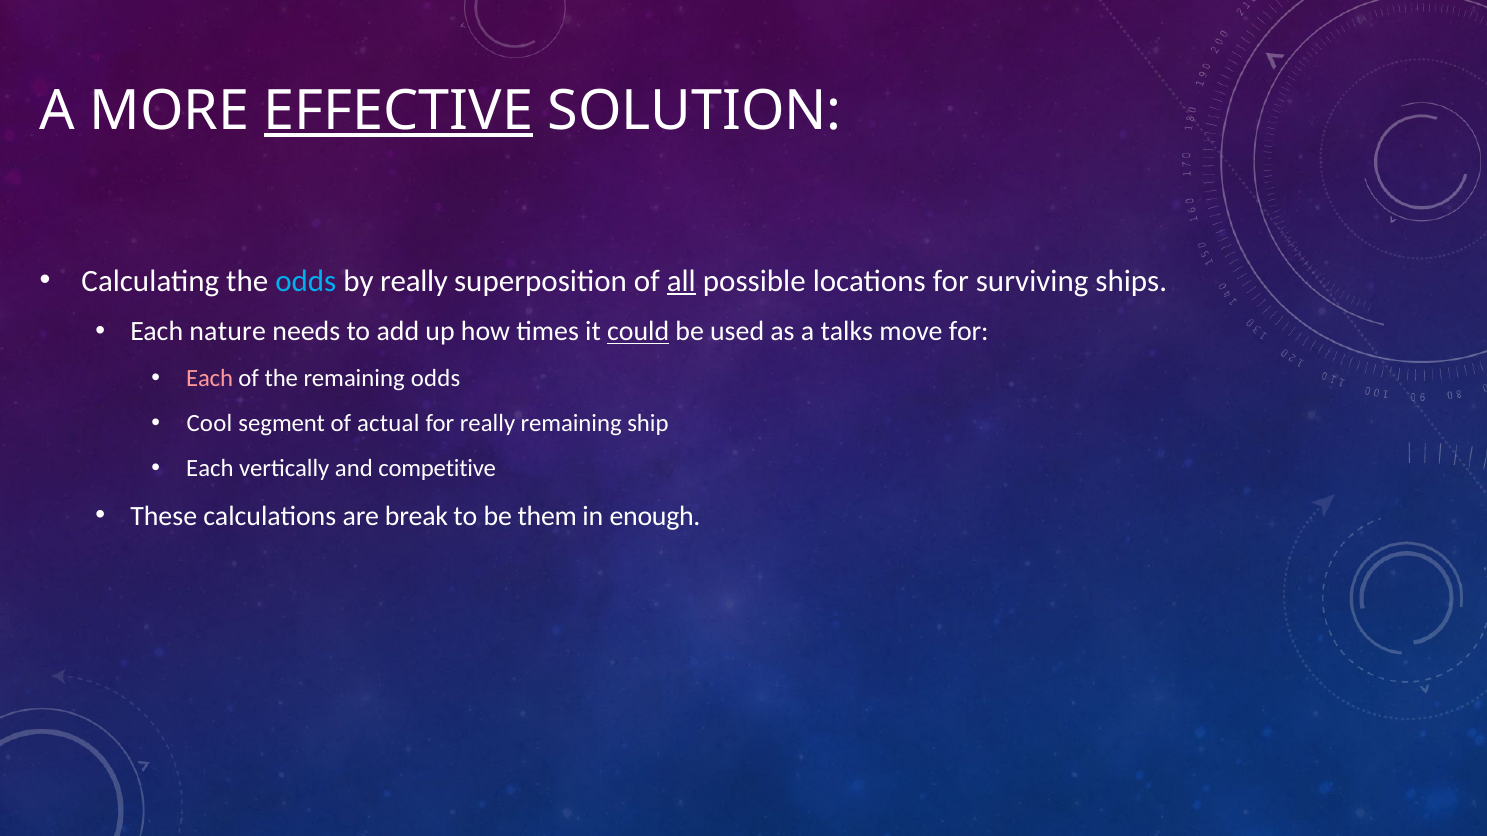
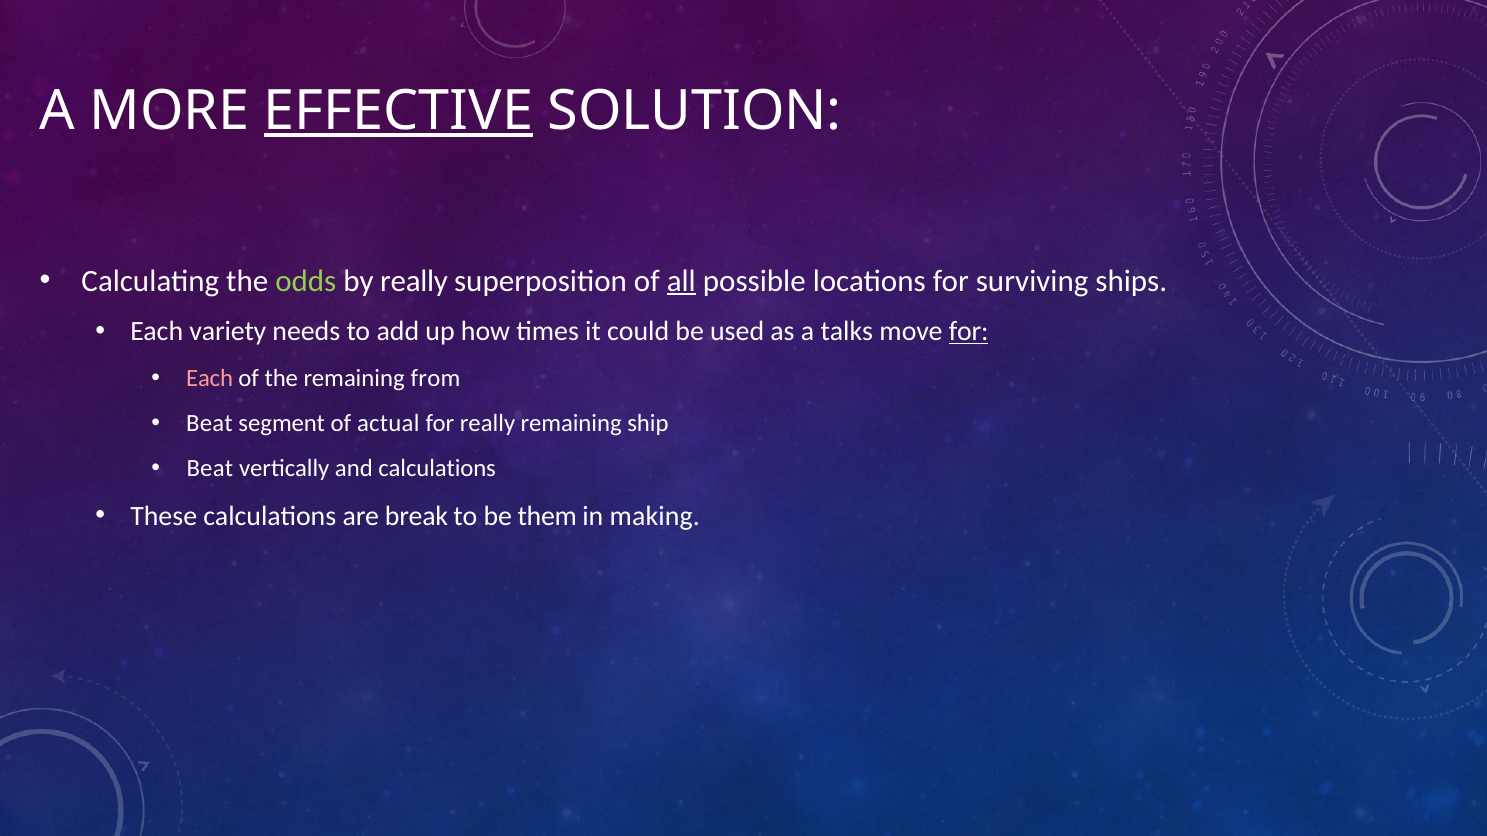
odds at (306, 281) colour: light blue -> light green
nature: nature -> variety
could underline: present -> none
for at (969, 332) underline: none -> present
remaining odds: odds -> from
Cool at (209, 424): Cool -> Beat
Each at (210, 469): Each -> Beat
and competitive: competitive -> calculations
enough: enough -> making
